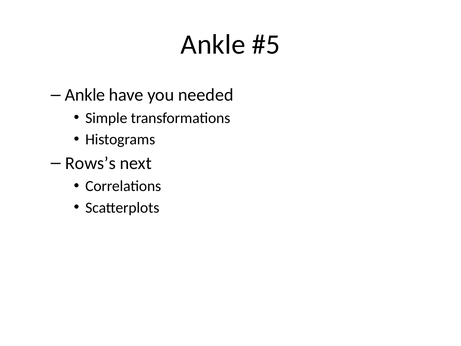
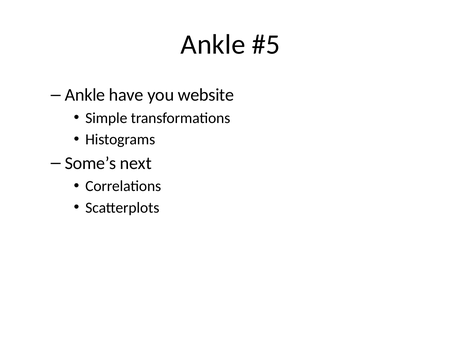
needed: needed -> website
Rows’s: Rows’s -> Some’s
